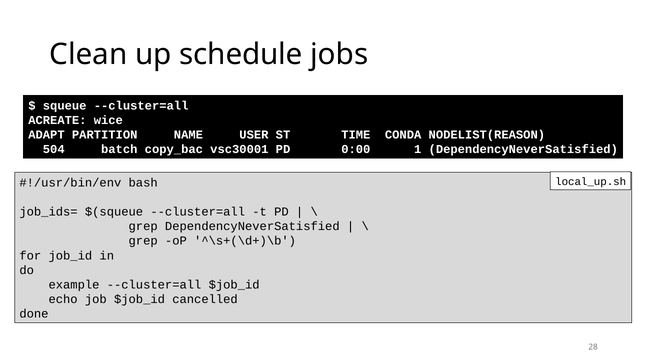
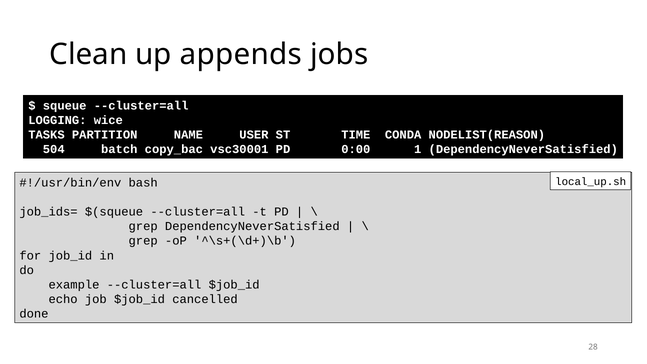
schedule: schedule -> appends
ACREATE: ACREATE -> LOGGING
ADAPT: ADAPT -> TASKS
